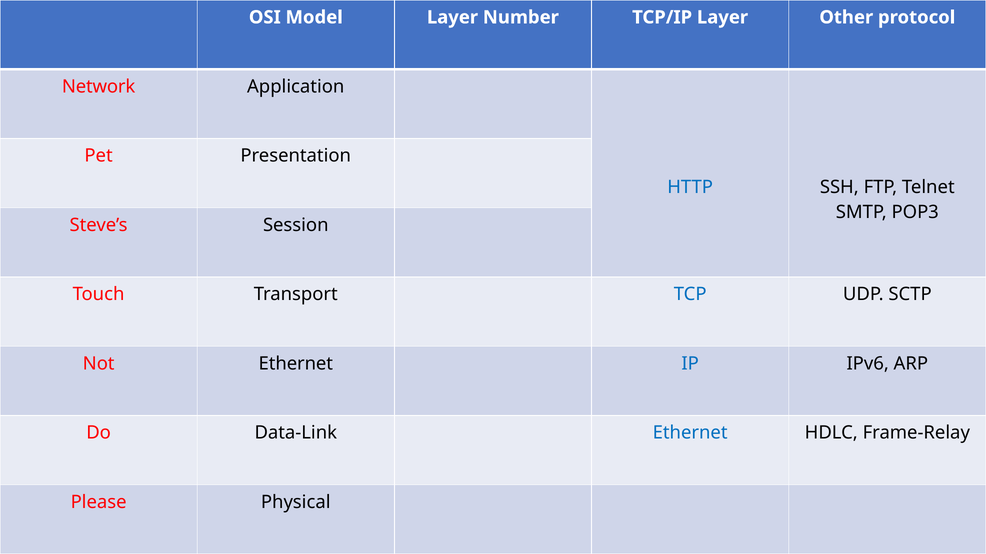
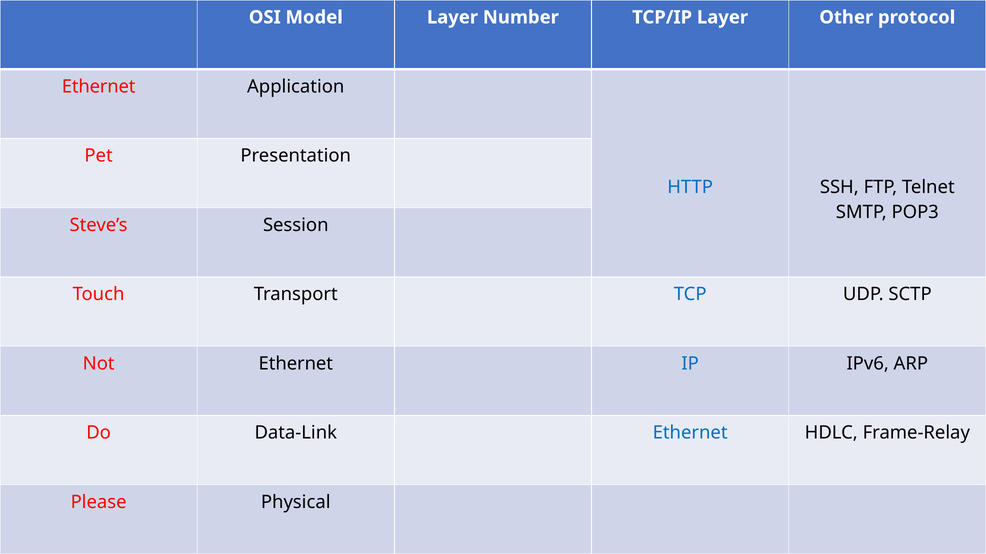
Network at (99, 87): Network -> Ethernet
